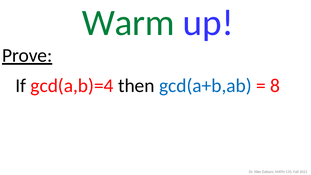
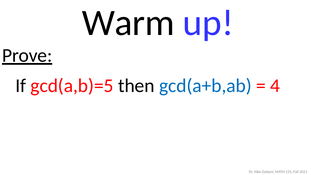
Warm colour: green -> black
gcd(a,b)=4: gcd(a,b)=4 -> gcd(a,b)=5
8: 8 -> 4
